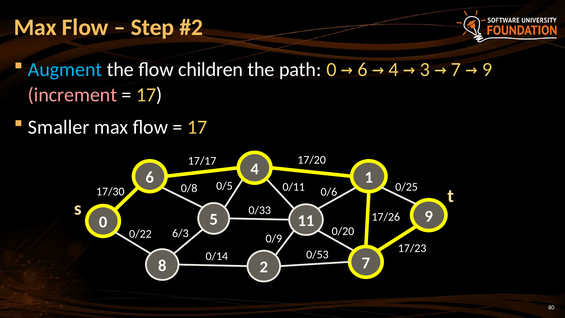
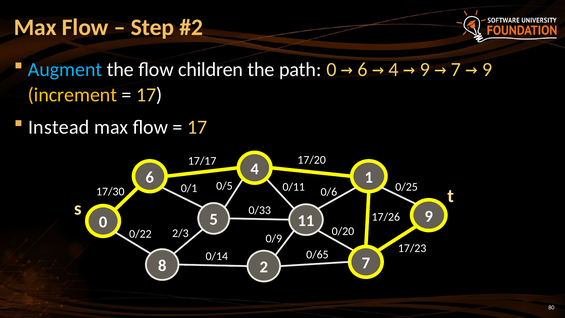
3 at (425, 70): 3 -> 9
increment colour: pink -> yellow
Smaller: Smaller -> Instead
0/8: 0/8 -> 0/1
6/3: 6/3 -> 2/3
0/53: 0/53 -> 0/65
